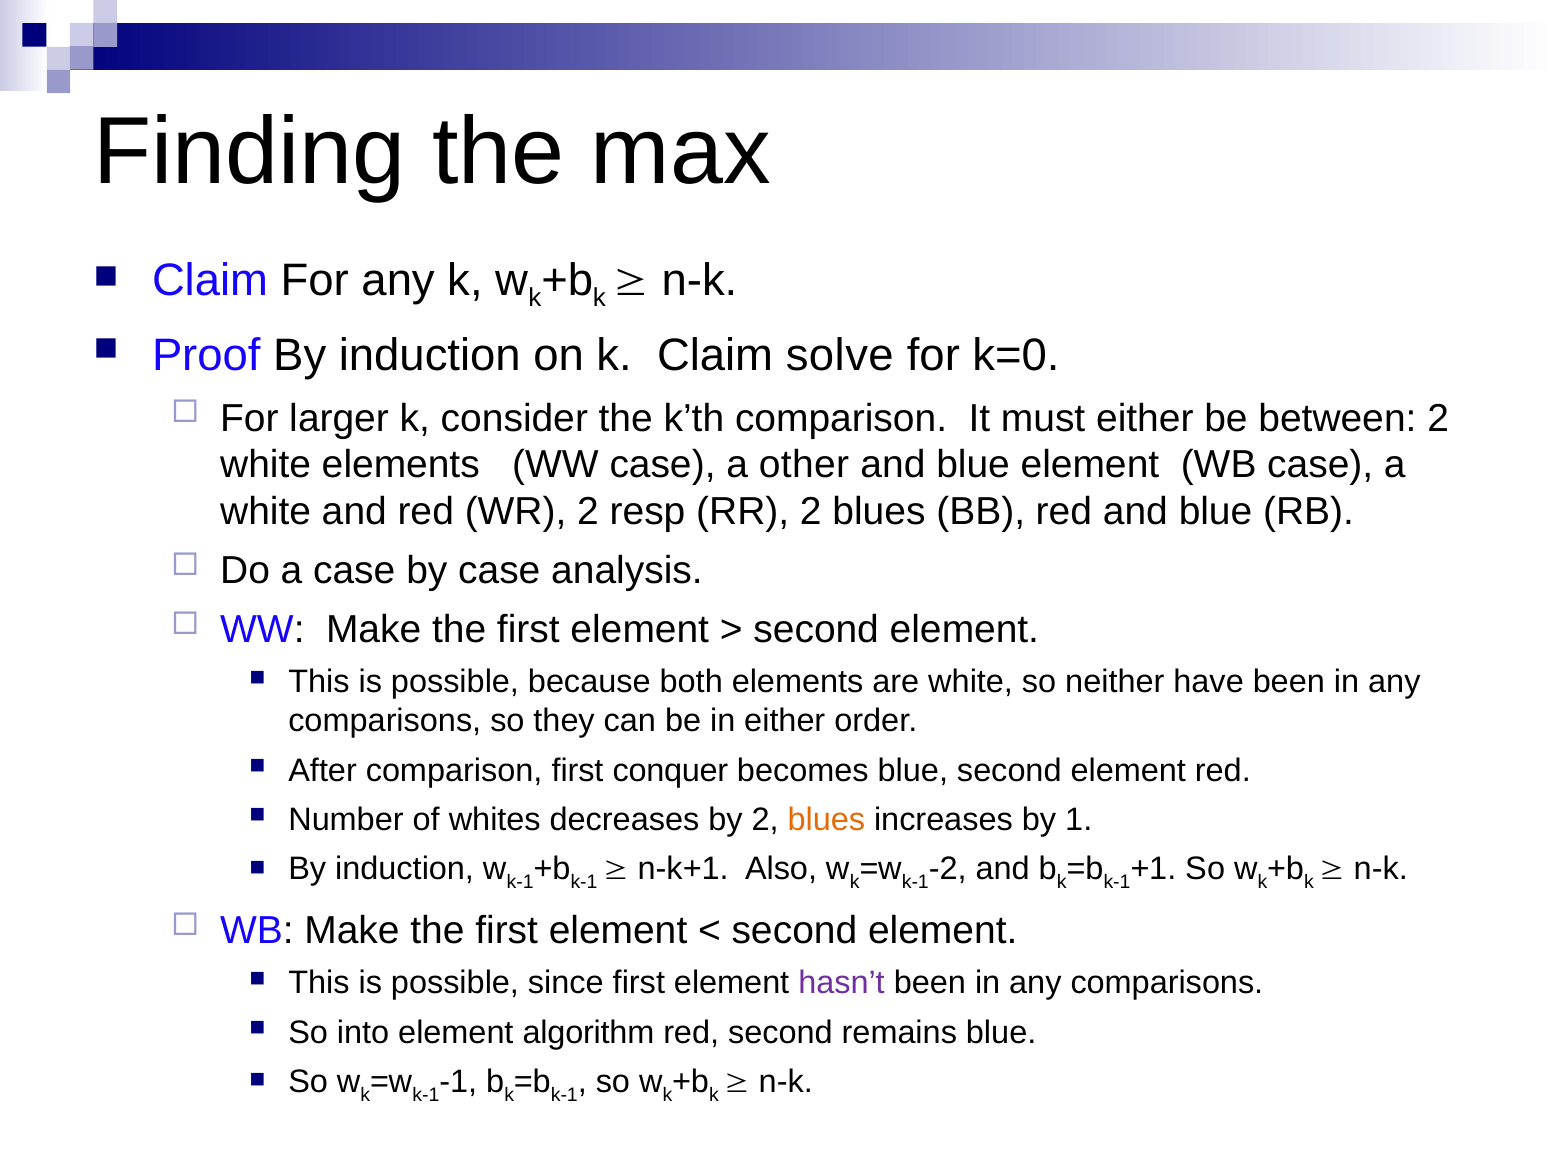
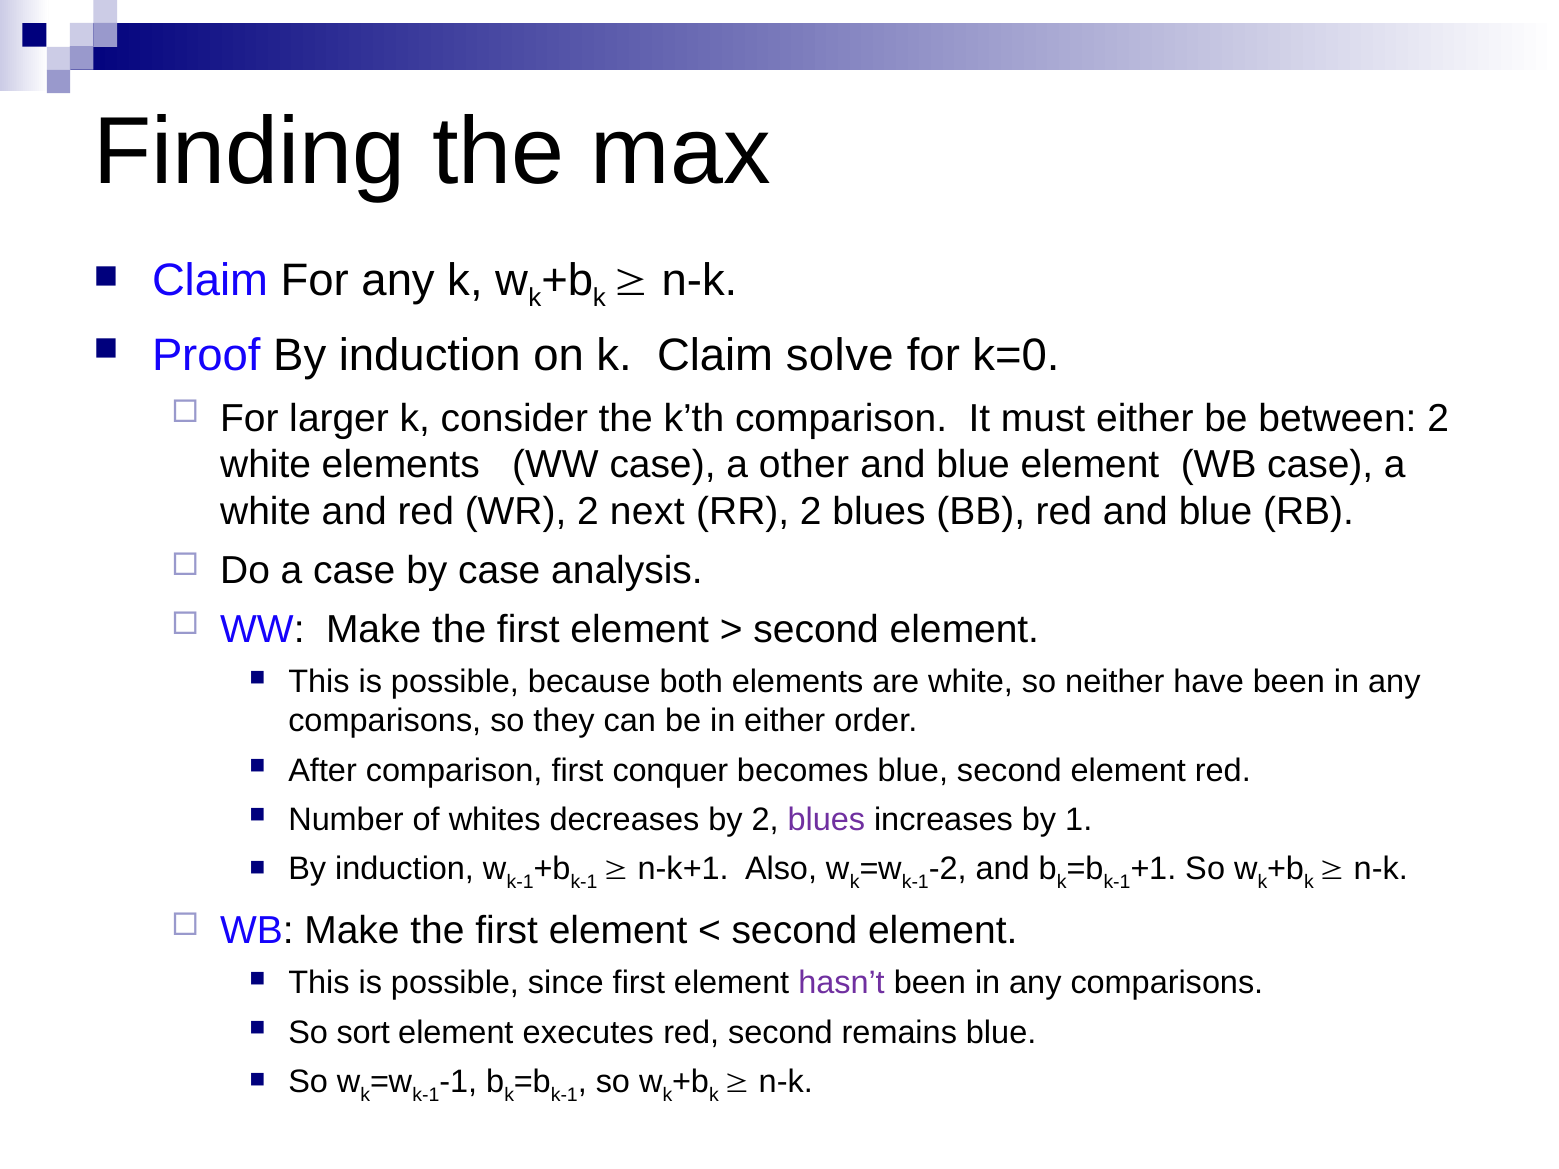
resp: resp -> next
blues at (826, 820) colour: orange -> purple
into: into -> sort
algorithm: algorithm -> executes
